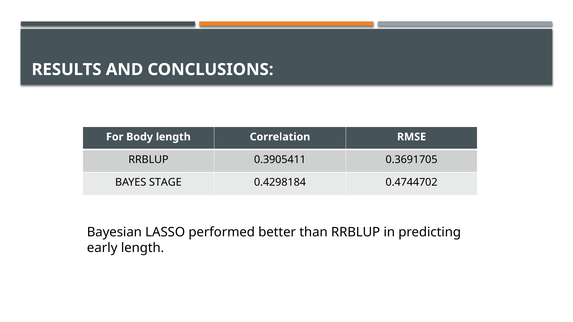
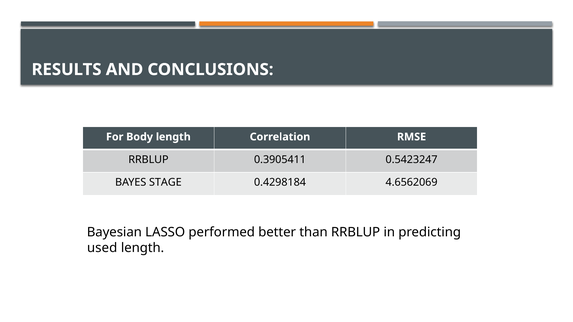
0.3691705: 0.3691705 -> 0.5423247
0.4744702: 0.4744702 -> 4.6562069
early: early -> used
